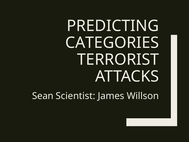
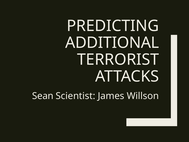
CATEGORIES: CATEGORIES -> ADDITIONAL
